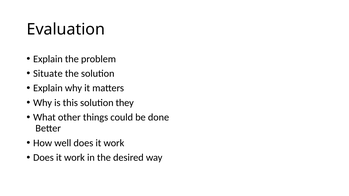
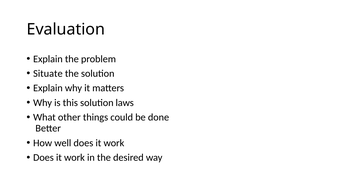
they: they -> laws
